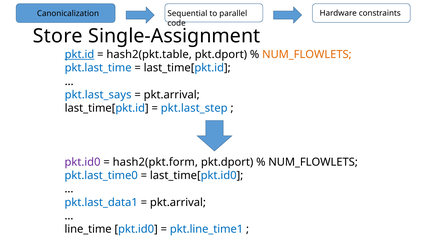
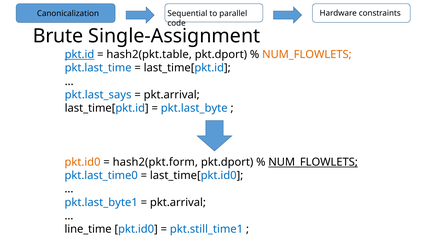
Store: Store -> Brute
pkt.last_step: pkt.last_step -> pkt.last_byte
pkt.id0 at (83, 162) colour: purple -> orange
NUM_FLOWLETS at (313, 162) underline: none -> present
pkt.last_data1: pkt.last_data1 -> pkt.last_byte1
pkt.line_time1: pkt.line_time1 -> pkt.still_time1
